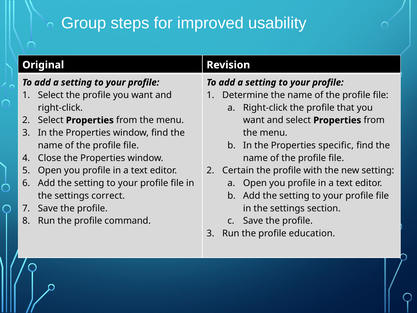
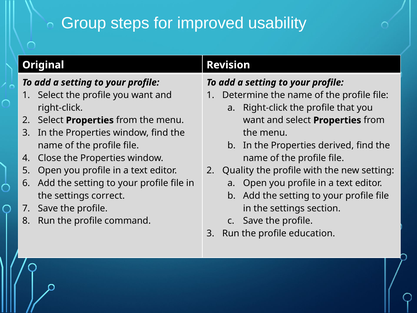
specific: specific -> derived
Certain: Certain -> Quality
